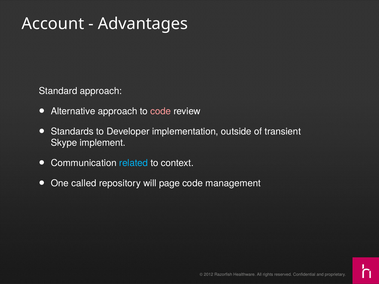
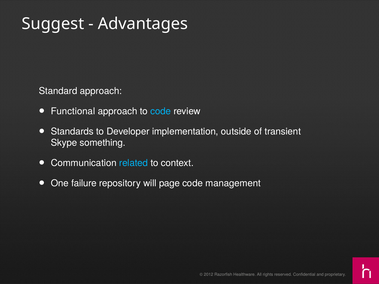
Account: Account -> Suggest
Alternative: Alternative -> Functional
code at (161, 111) colour: pink -> light blue
implement: implement -> something
called: called -> failure
